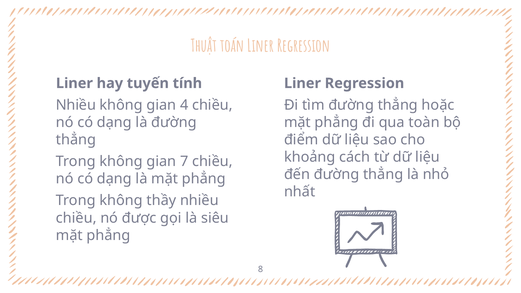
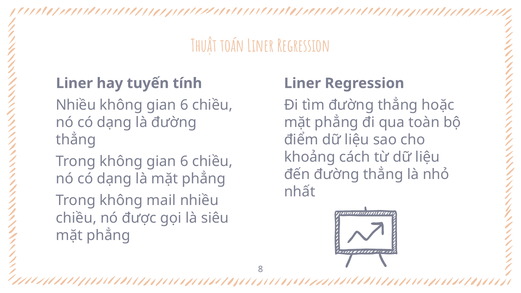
4 at (184, 105): 4 -> 6
Trong không gian 7: 7 -> 6
thầy: thầy -> mail
